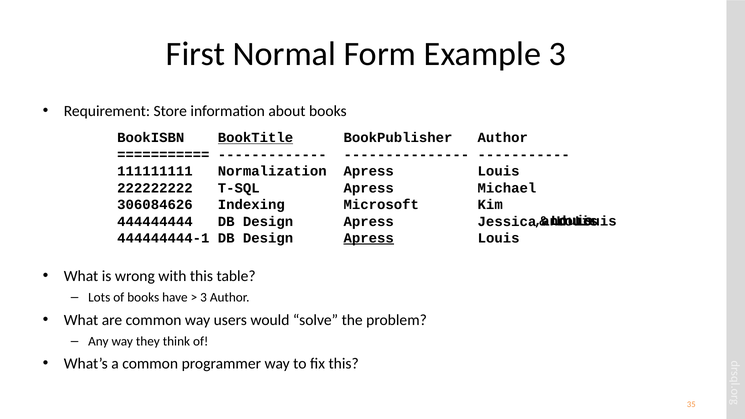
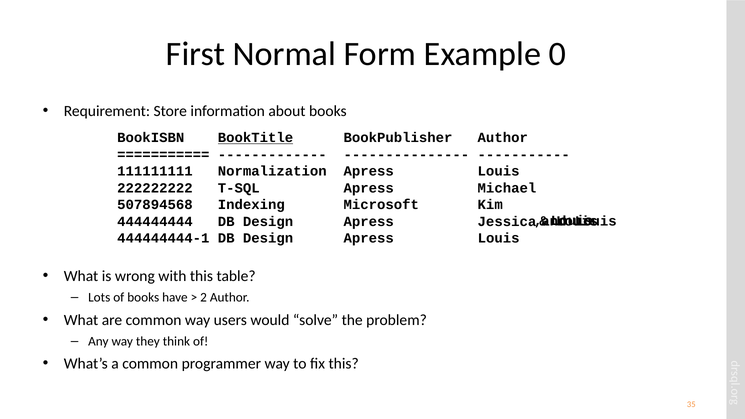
Example 3: 3 -> 0
306084626: 306084626 -> 507894568
Apress at (369, 238) underline: present -> none
3 at (204, 298): 3 -> 2
